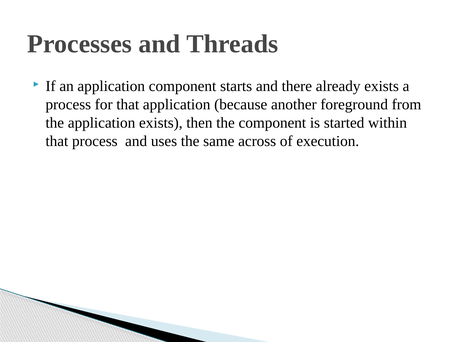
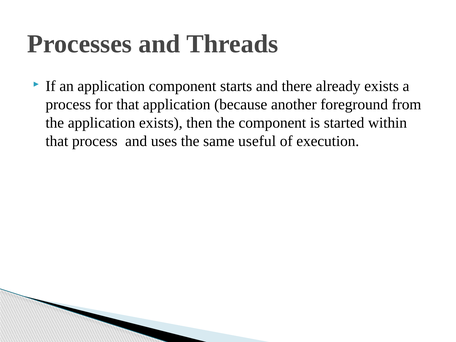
across: across -> useful
